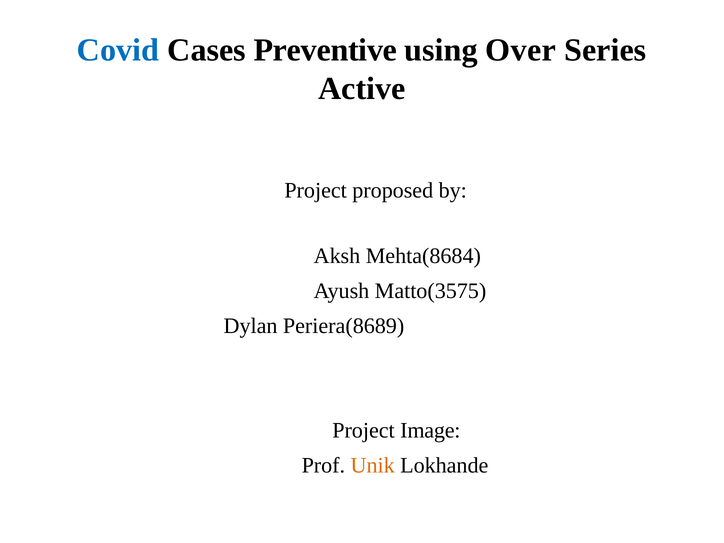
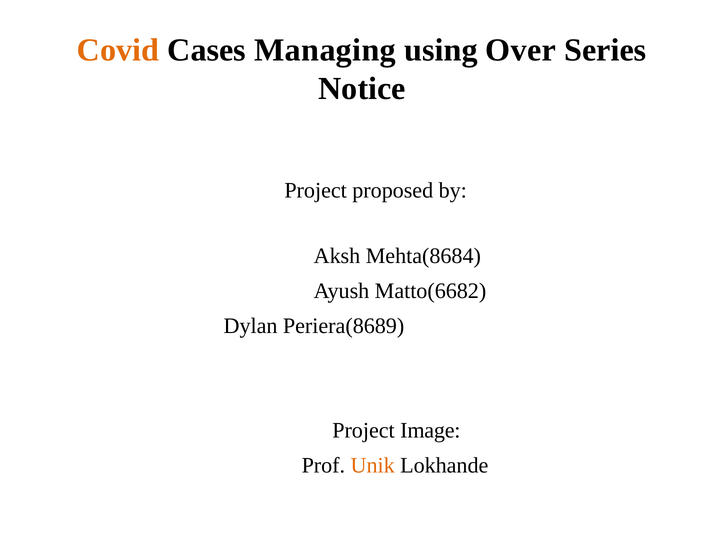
Covid colour: blue -> orange
Preventive: Preventive -> Managing
Active: Active -> Notice
Matto(3575: Matto(3575 -> Matto(6682
